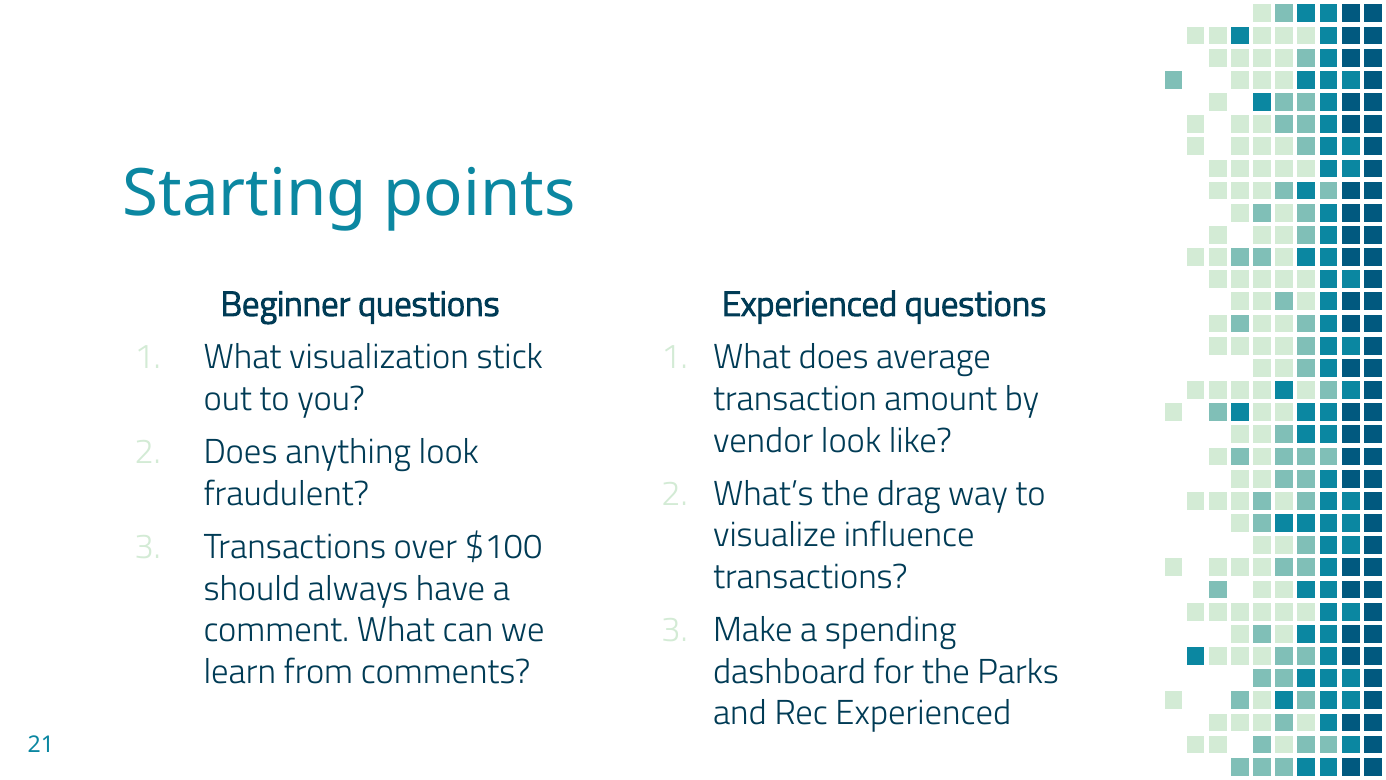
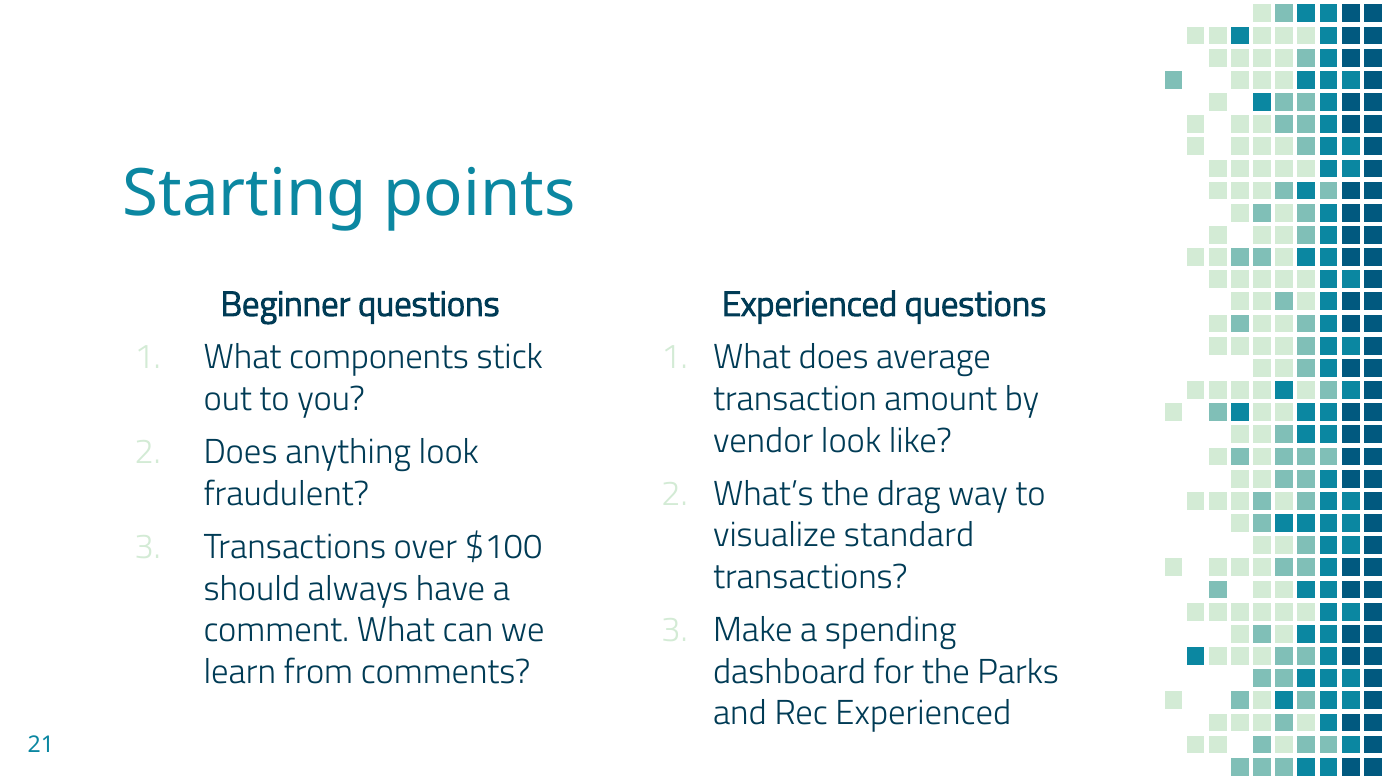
visualization: visualization -> components
influence: influence -> standard
